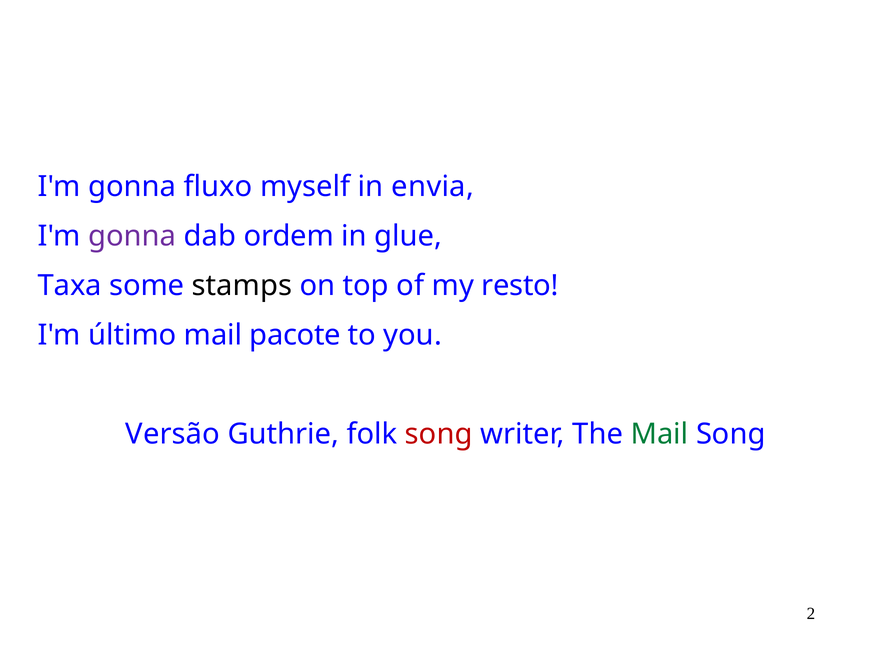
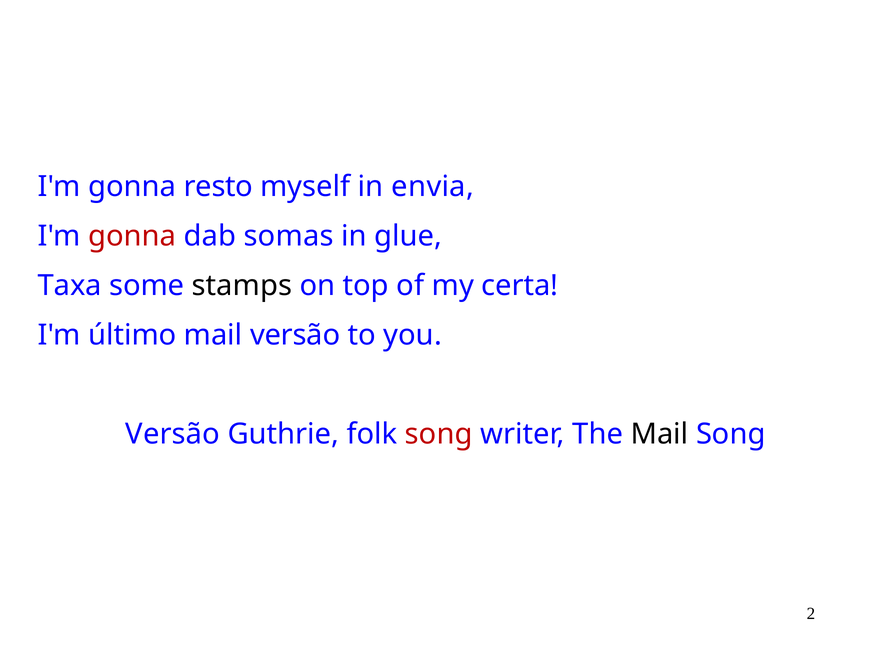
fluxo: fluxo -> resto
gonna at (132, 236) colour: purple -> red
ordem: ordem -> somas
resto: resto -> certa
mail pacote: pacote -> versão
Mail at (660, 435) colour: green -> black
